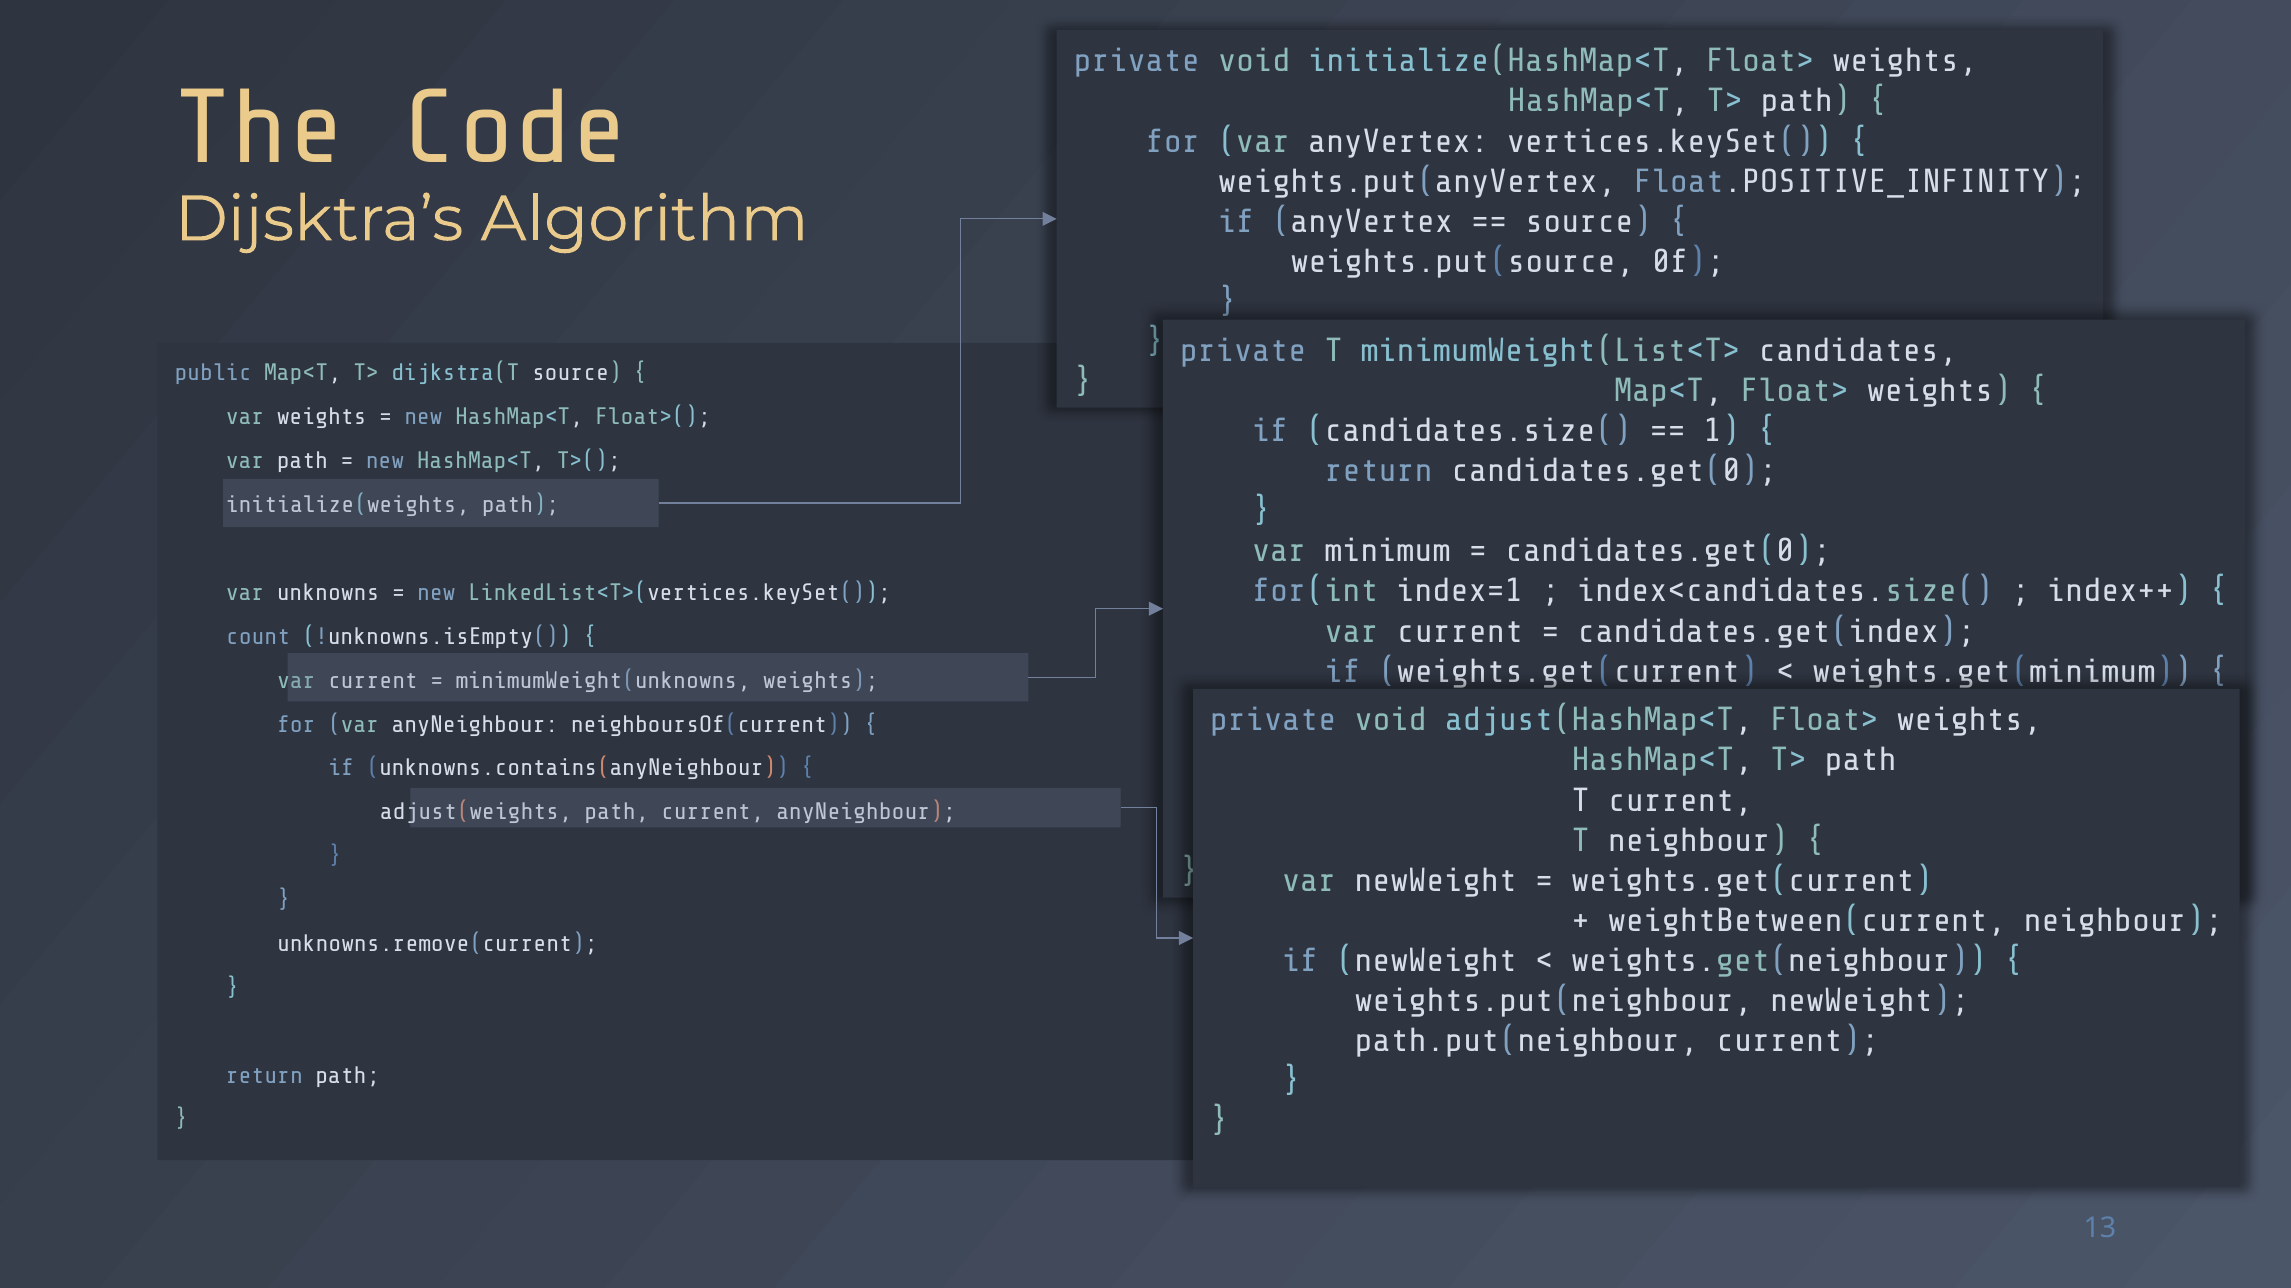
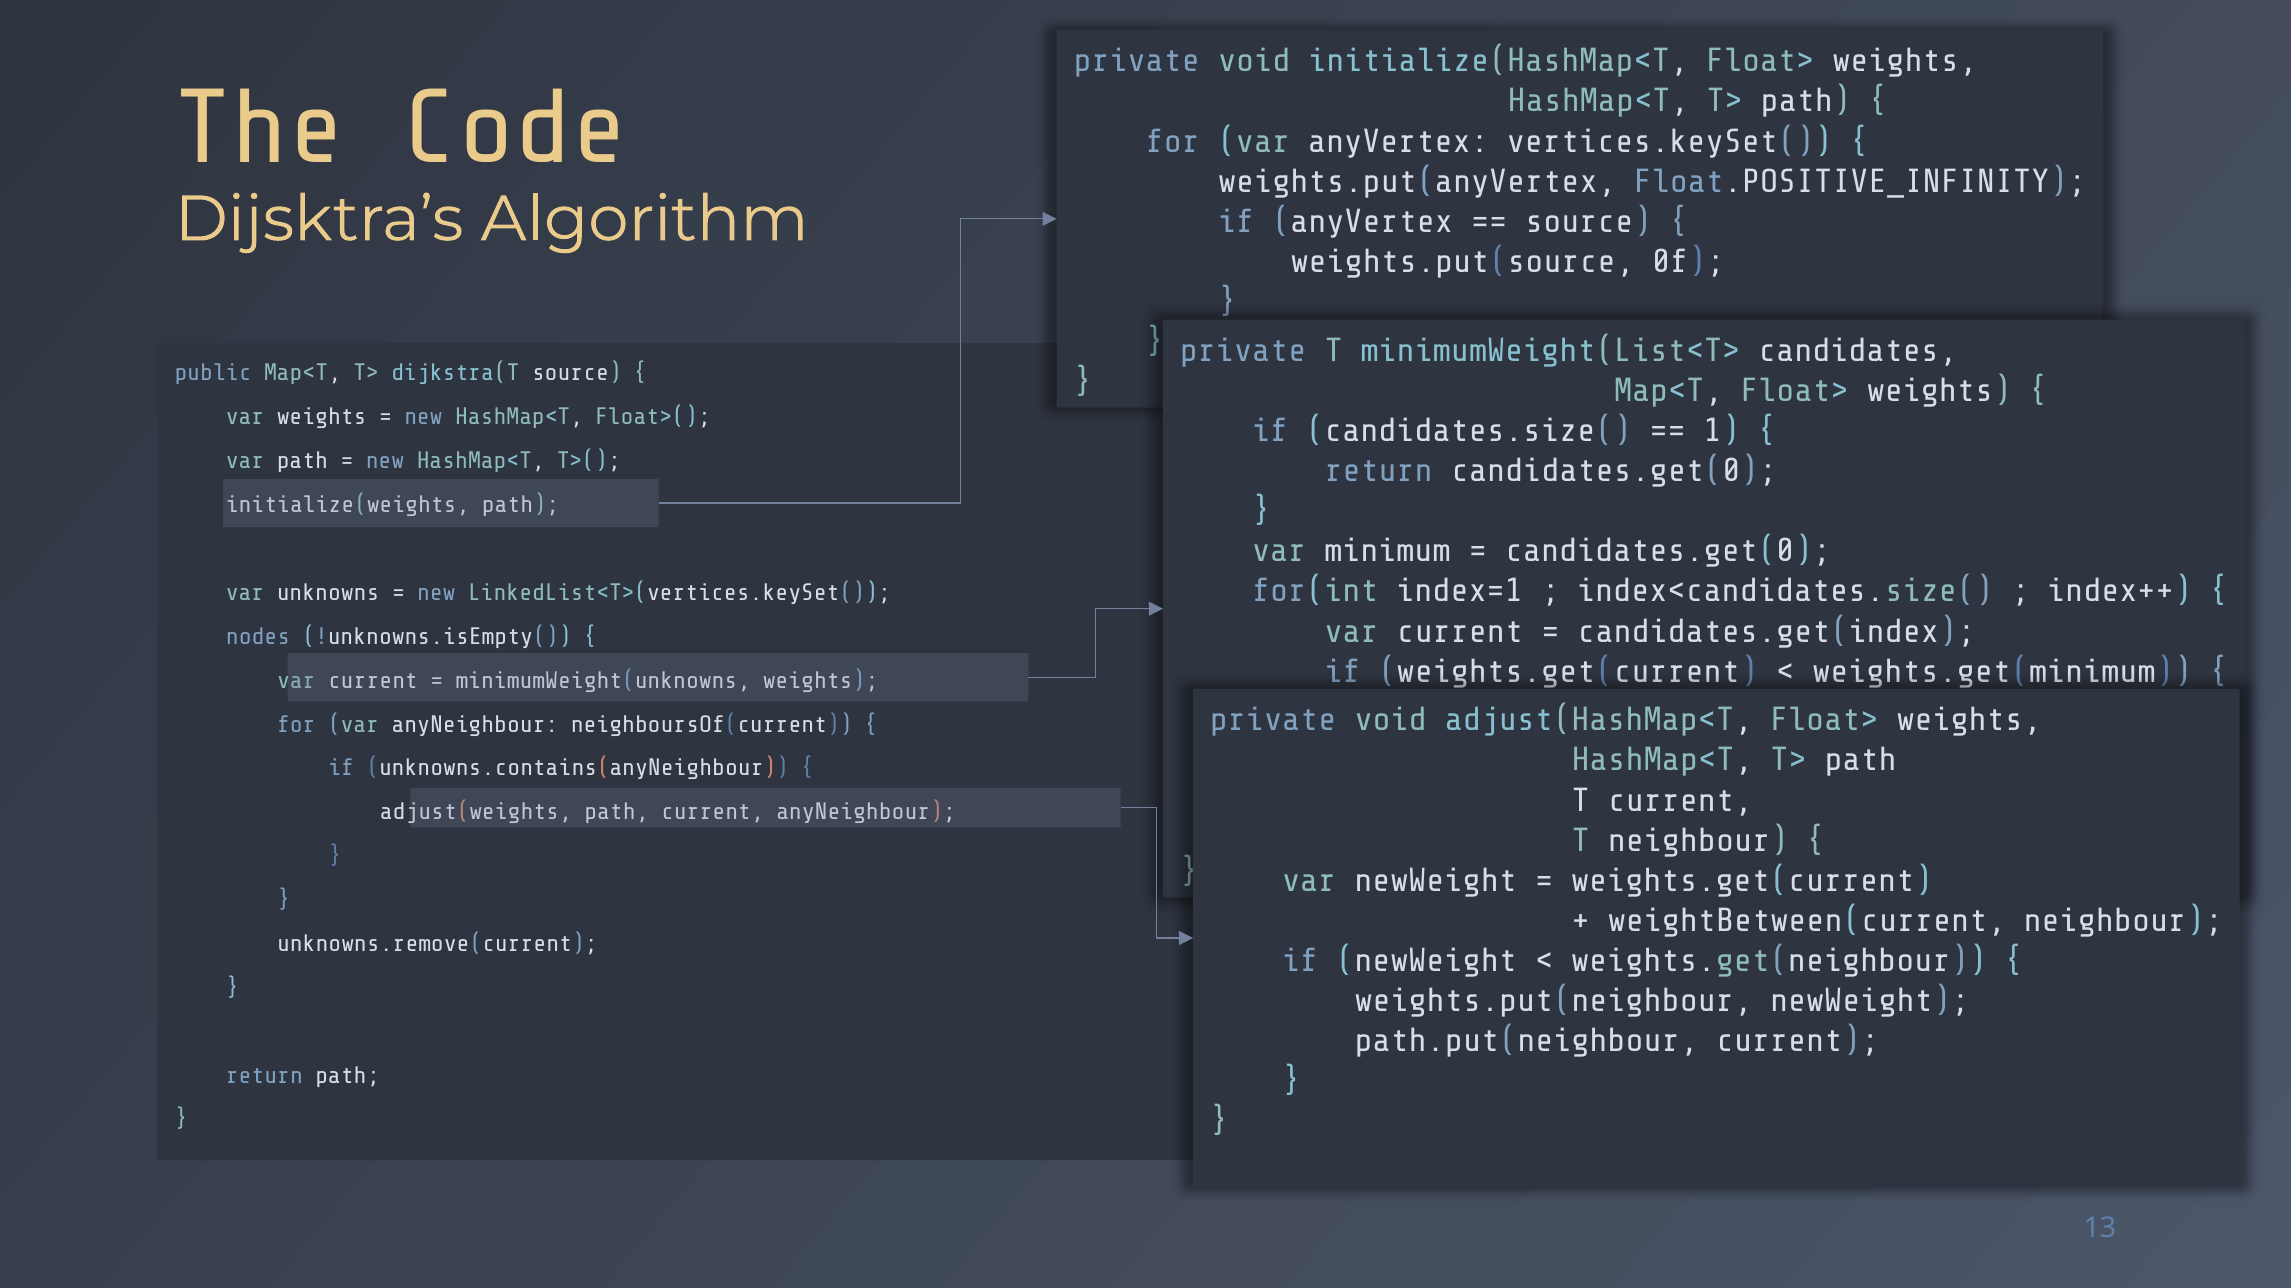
count: count -> nodes
